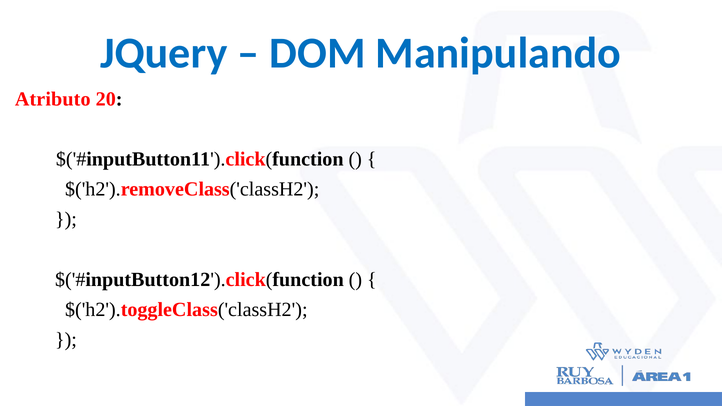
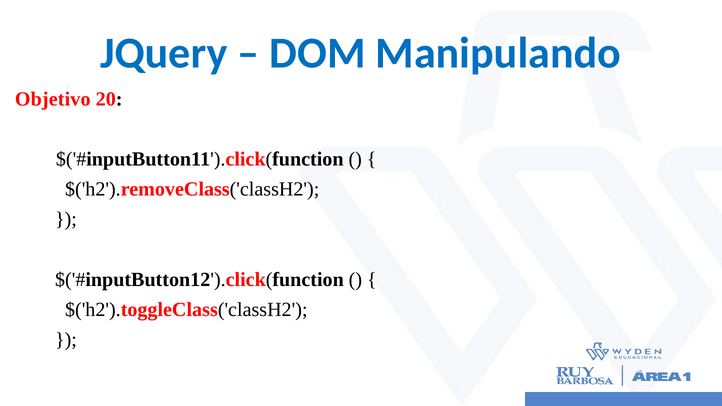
Atributo: Atributo -> Objetivo
